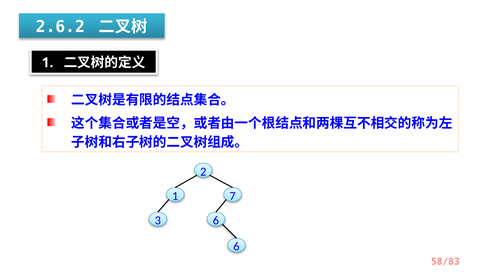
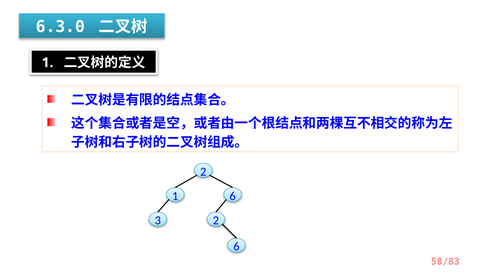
2.6.2: 2.6.2 -> 6.3.0
1 7: 7 -> 6
3 6: 6 -> 2
